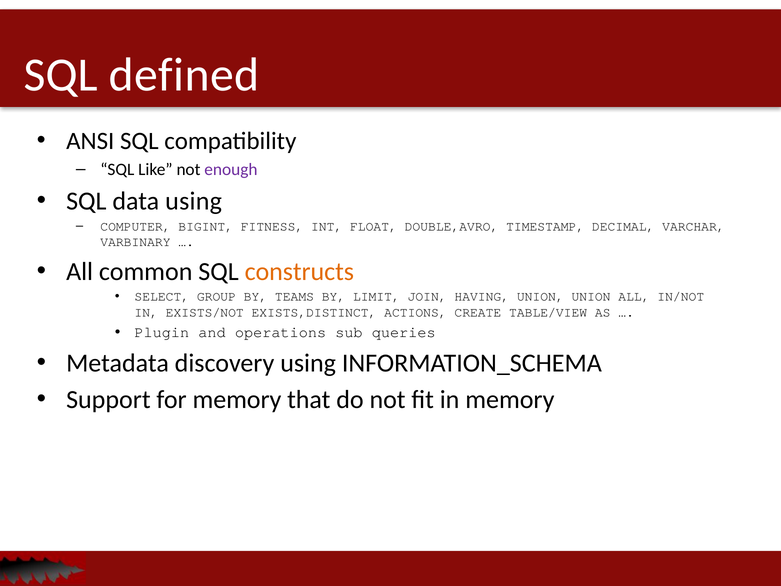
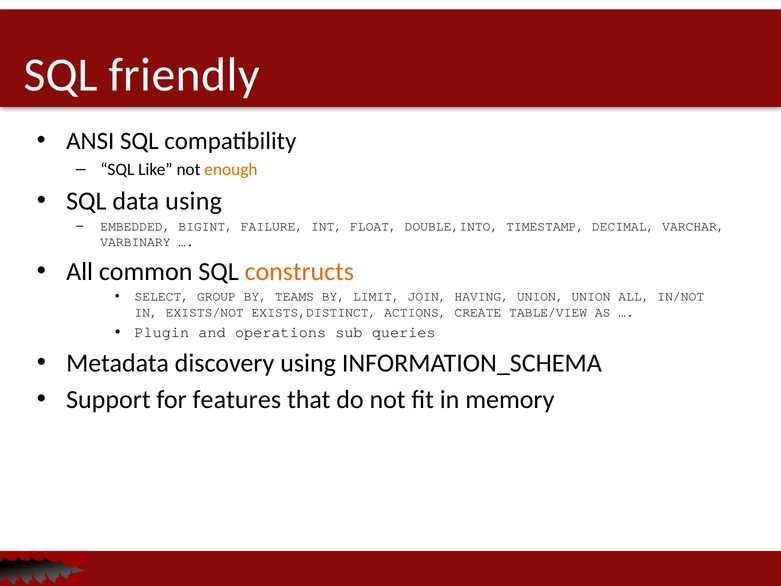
defined: defined -> friendly
enough colour: purple -> orange
COMPUTER: COMPUTER -> EMBEDDED
FITNESS: FITNESS -> FAILURE
DOUBLE,AVRO: DOUBLE,AVRO -> DOUBLE,INTO
for memory: memory -> features
